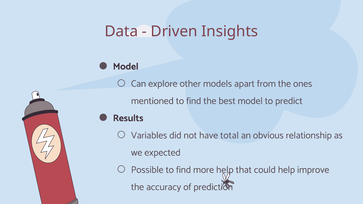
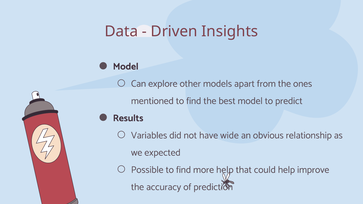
total: total -> wide
